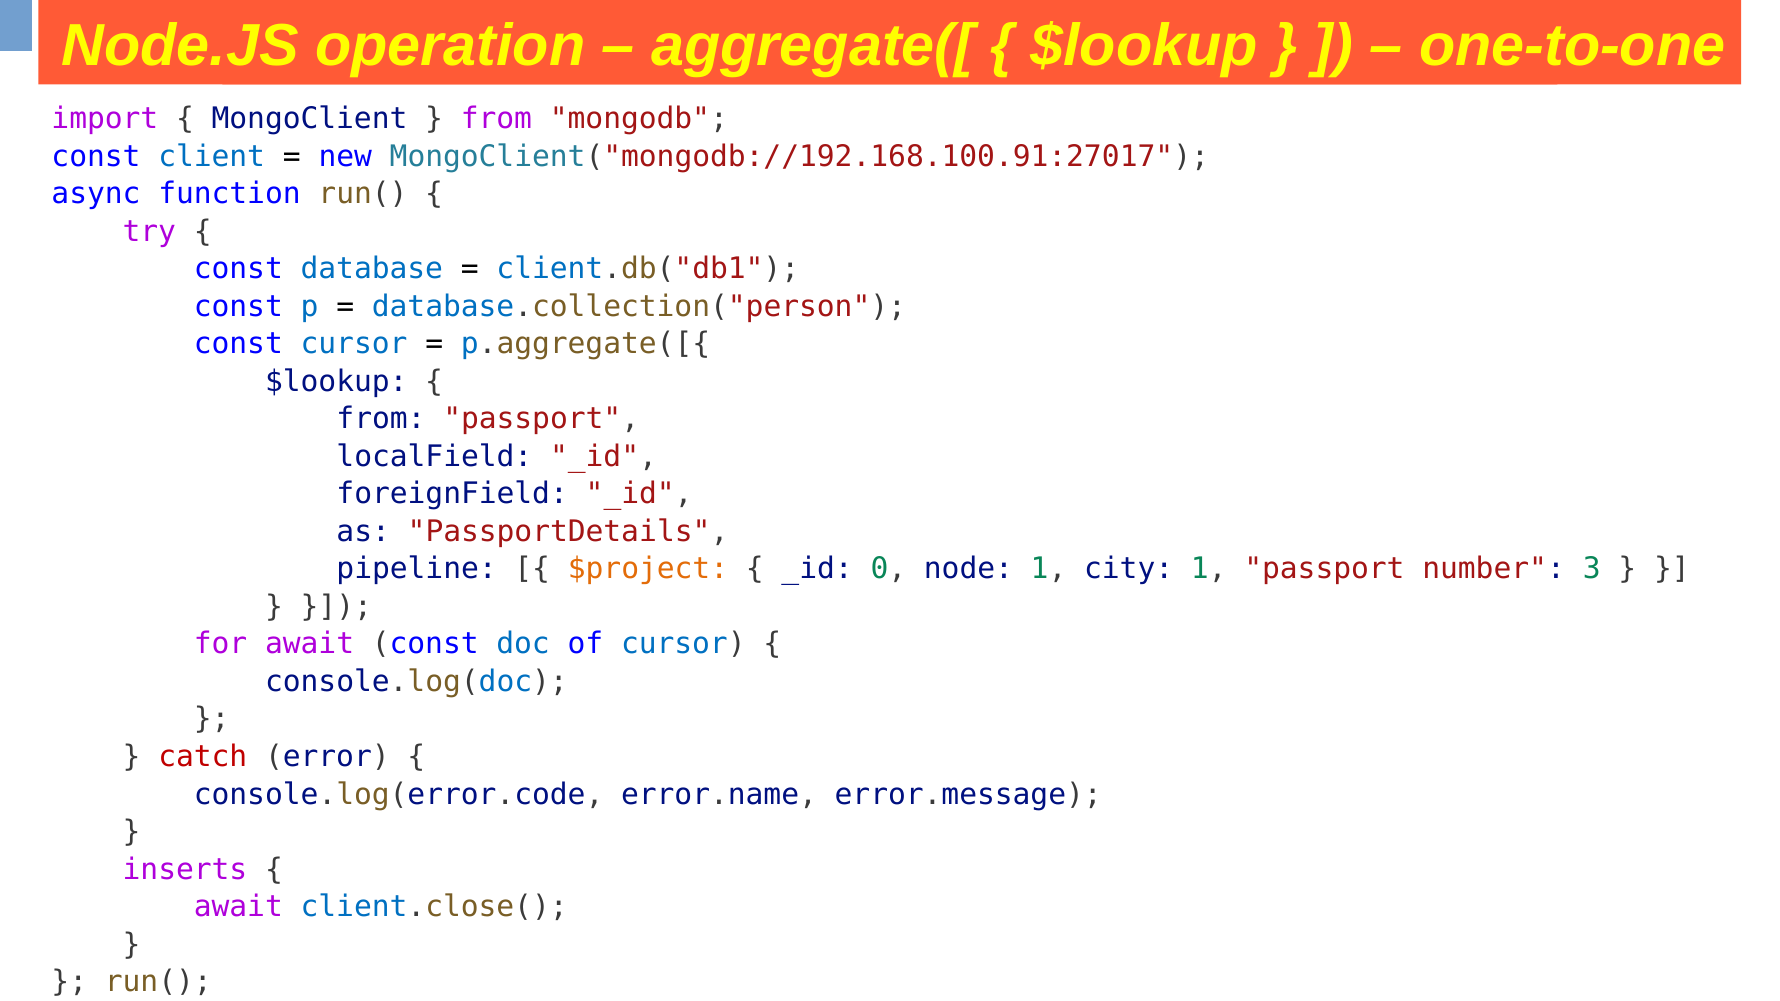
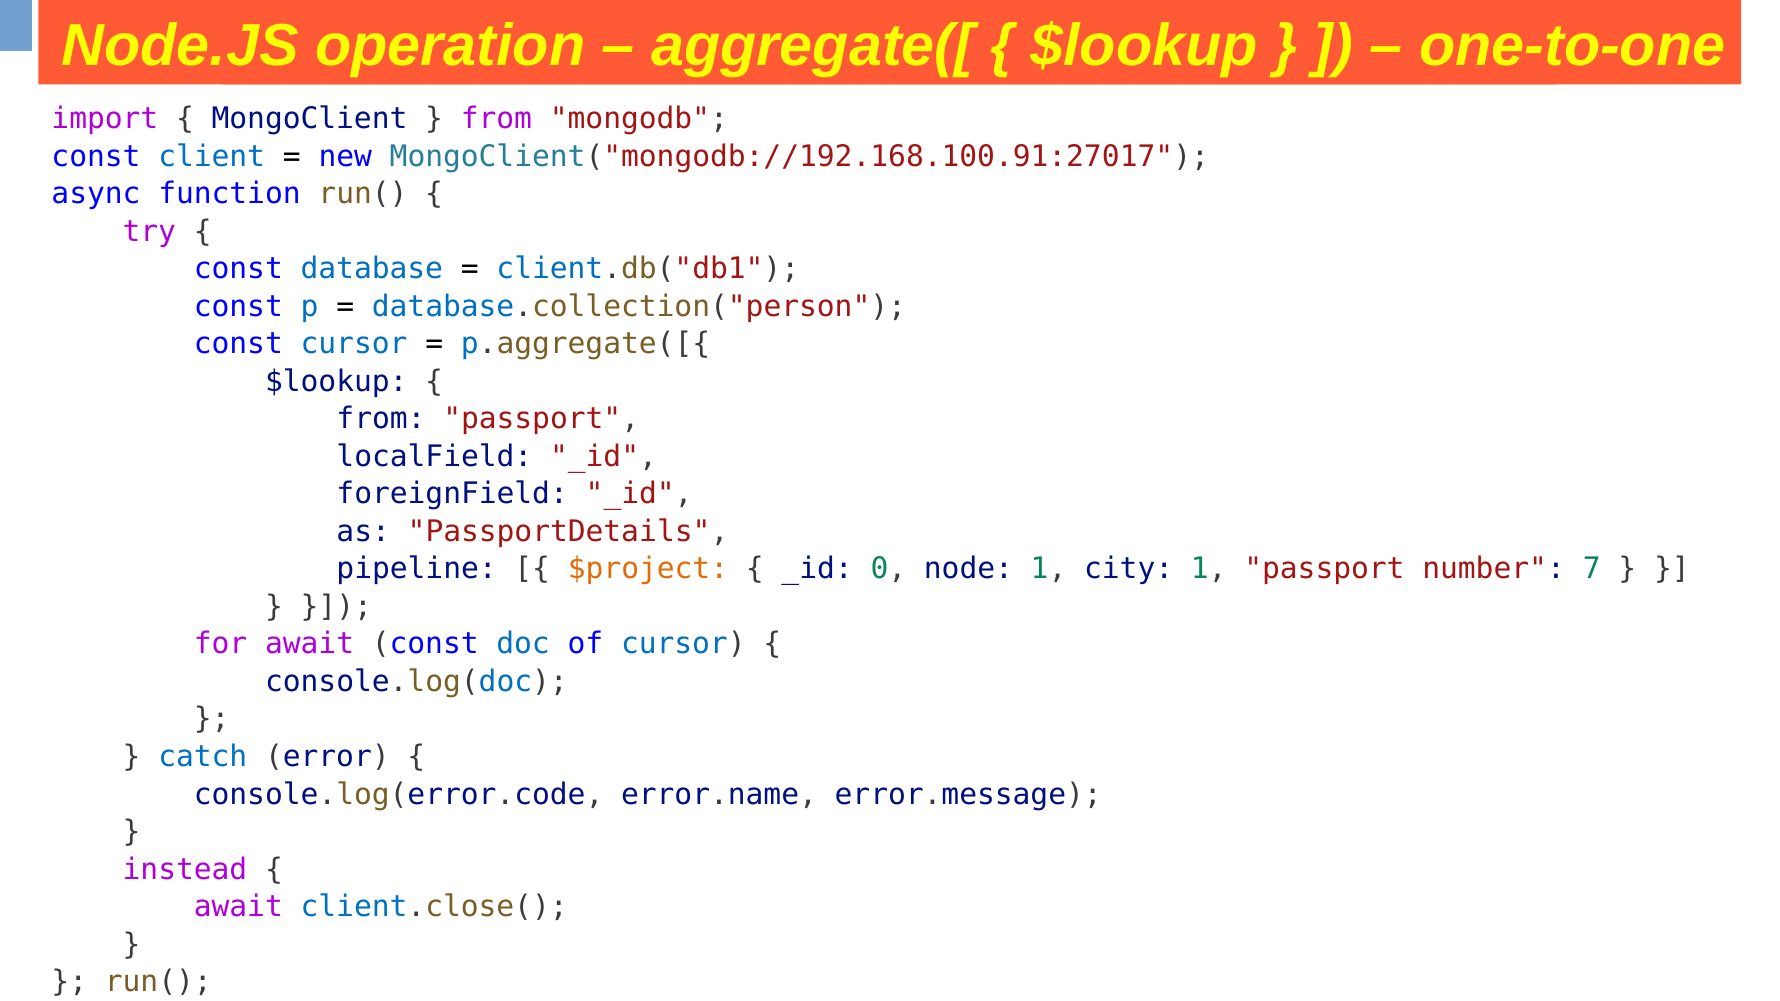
3: 3 -> 7
catch colour: red -> blue
inserts: inserts -> instead
